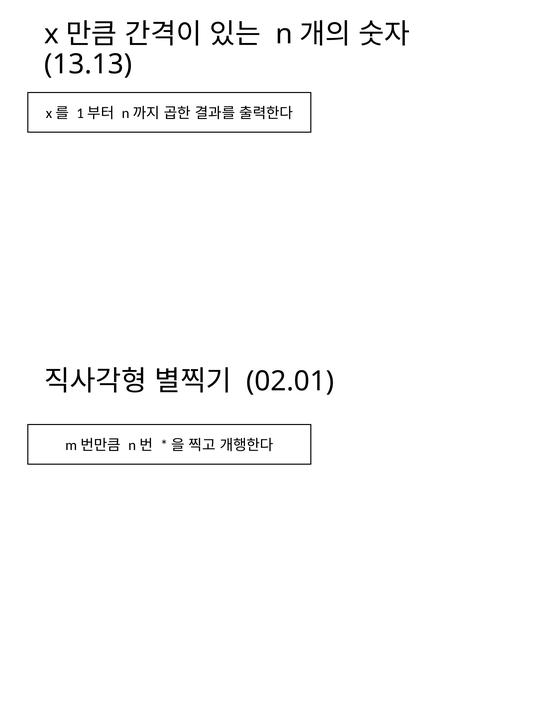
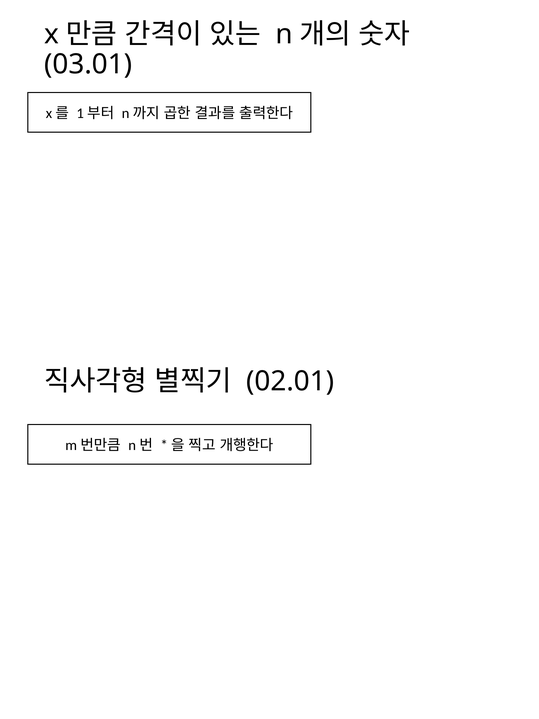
13.13: 13.13 -> 03.01
